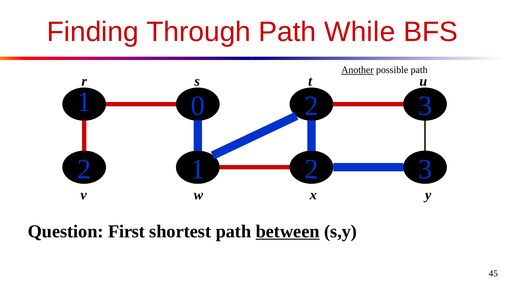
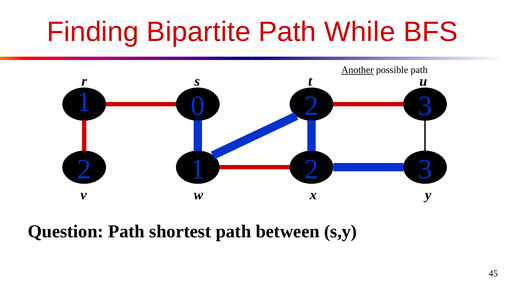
Through: Through -> Bipartite
Question First: First -> Path
between underline: present -> none
